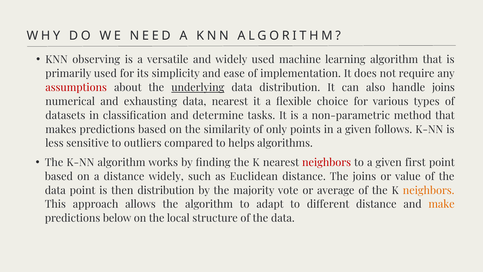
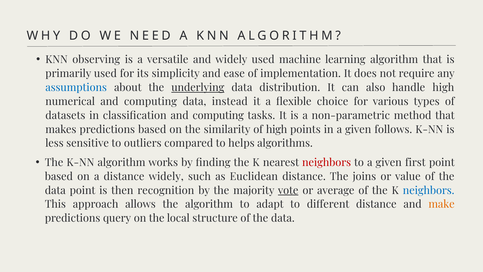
assumptions colour: red -> blue
handle joins: joins -> high
numerical and exhausting: exhausting -> computing
data nearest: nearest -> instead
classification and determine: determine -> computing
of only: only -> high
then distribution: distribution -> recognition
vote underline: none -> present
neighbors at (429, 190) colour: orange -> blue
below: below -> query
